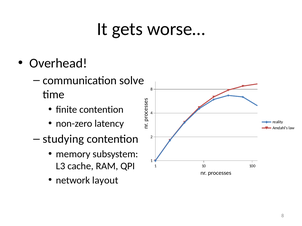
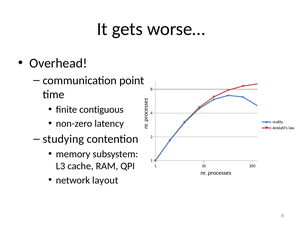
solve: solve -> point
finite contention: contention -> contiguous
